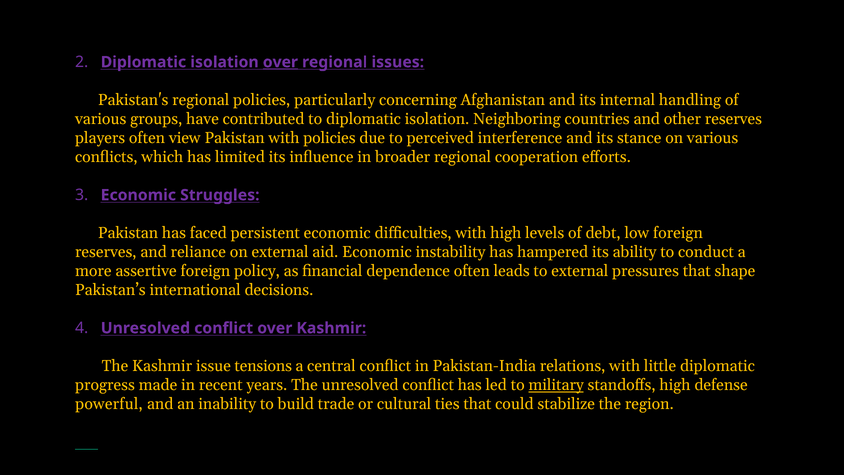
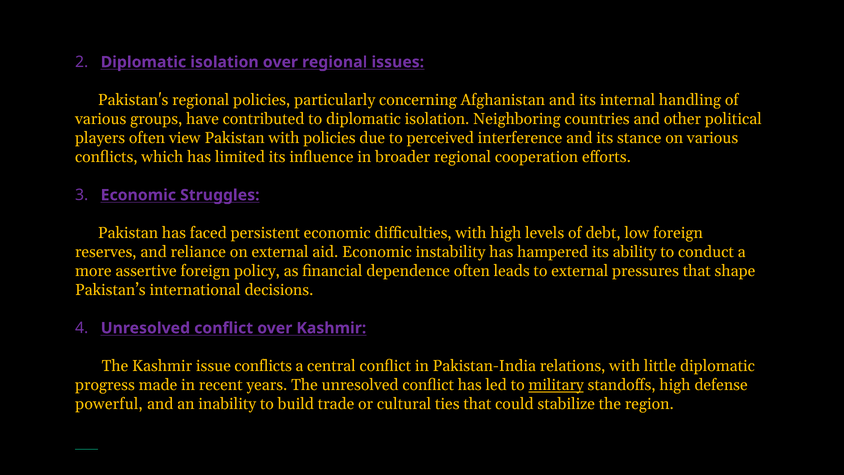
over at (280, 62) underline: present -> none
other reserves: reserves -> political
issue tensions: tensions -> conflicts
